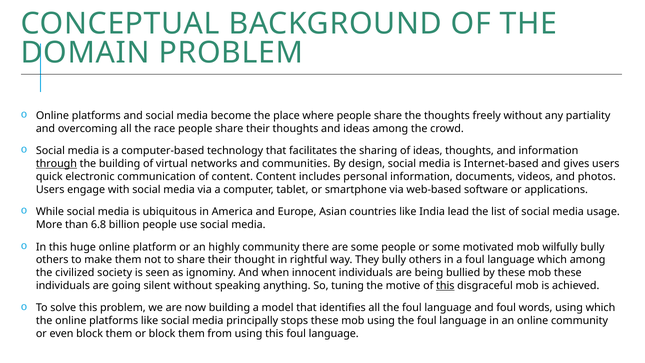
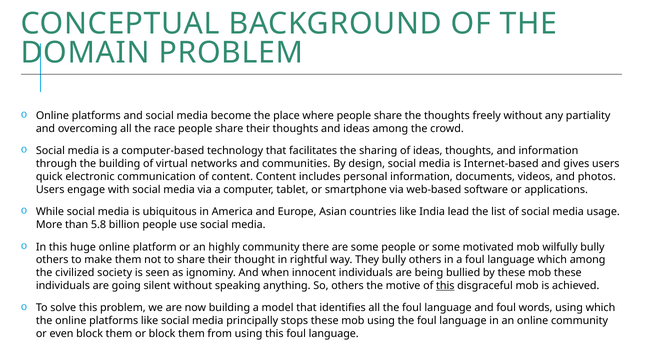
through underline: present -> none
6.8: 6.8 -> 5.8
So tuning: tuning -> others
